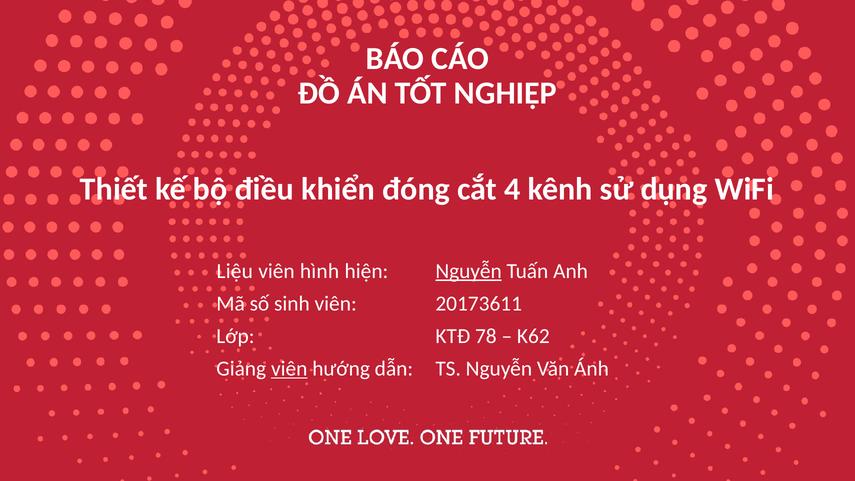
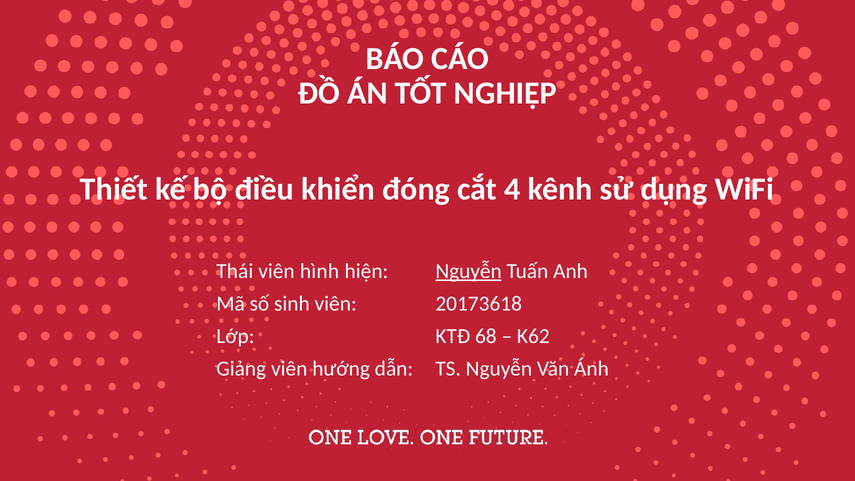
Liệu: Liệu -> Thái
20173611: 20173611 -> 20173618
78: 78 -> 68
viên at (289, 369) underline: present -> none
